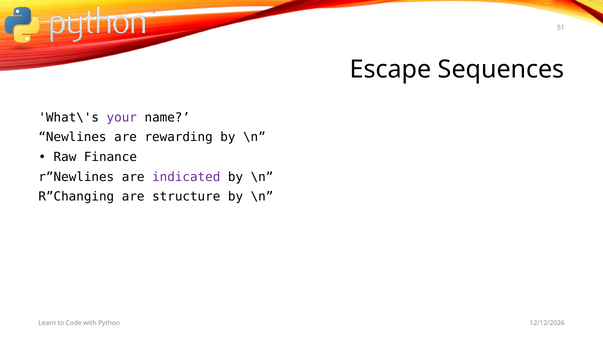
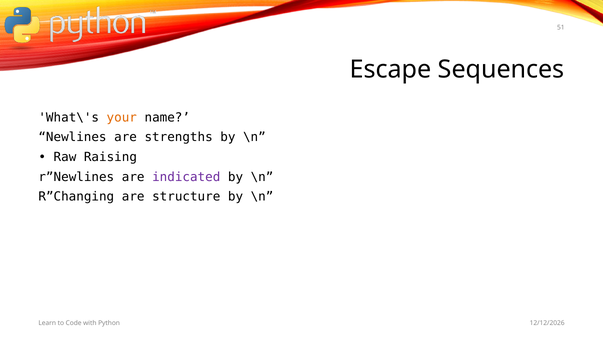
your colour: purple -> orange
rewarding: rewarding -> strengths
Finance: Finance -> Raising
